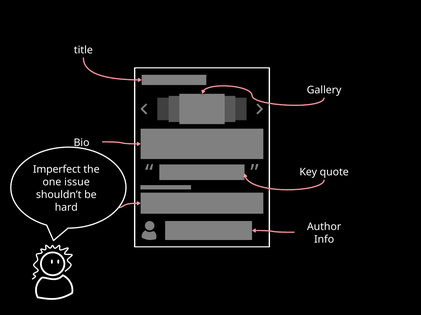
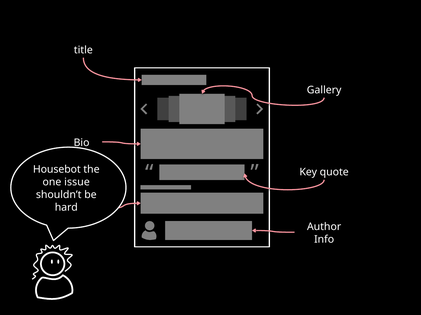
Imperfect: Imperfect -> Housebot
